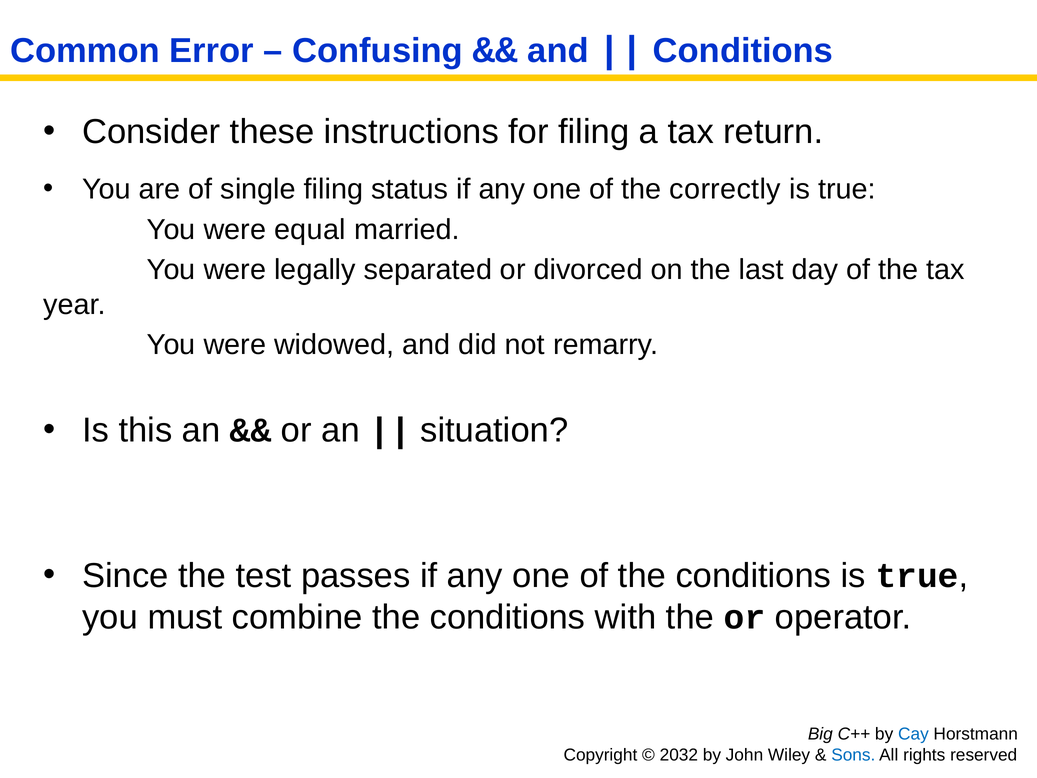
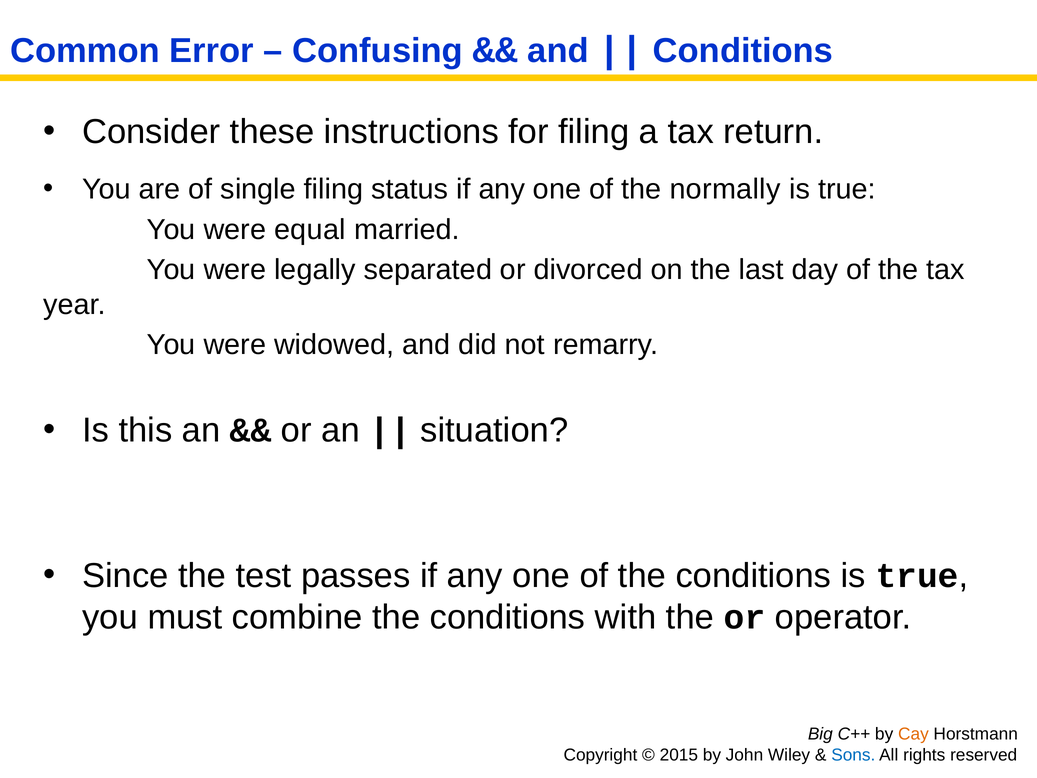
correctly: correctly -> normally
Cay colour: blue -> orange
2032: 2032 -> 2015
